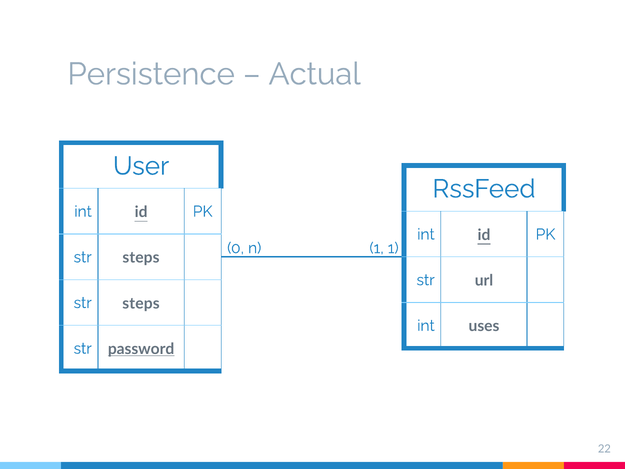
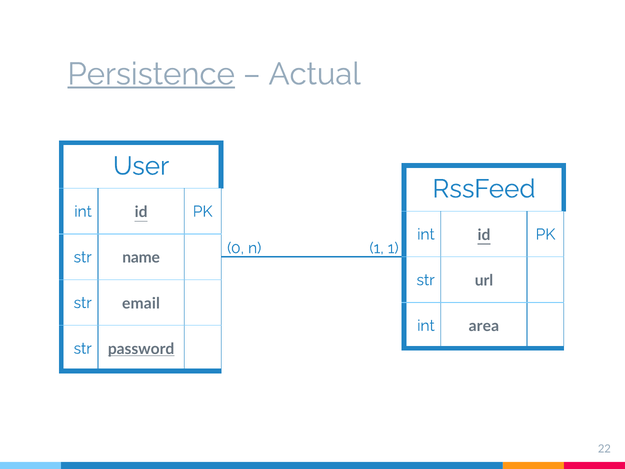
Persistence underline: none -> present
steps at (141, 258): steps -> name
steps at (141, 303): steps -> email
uses: uses -> area
